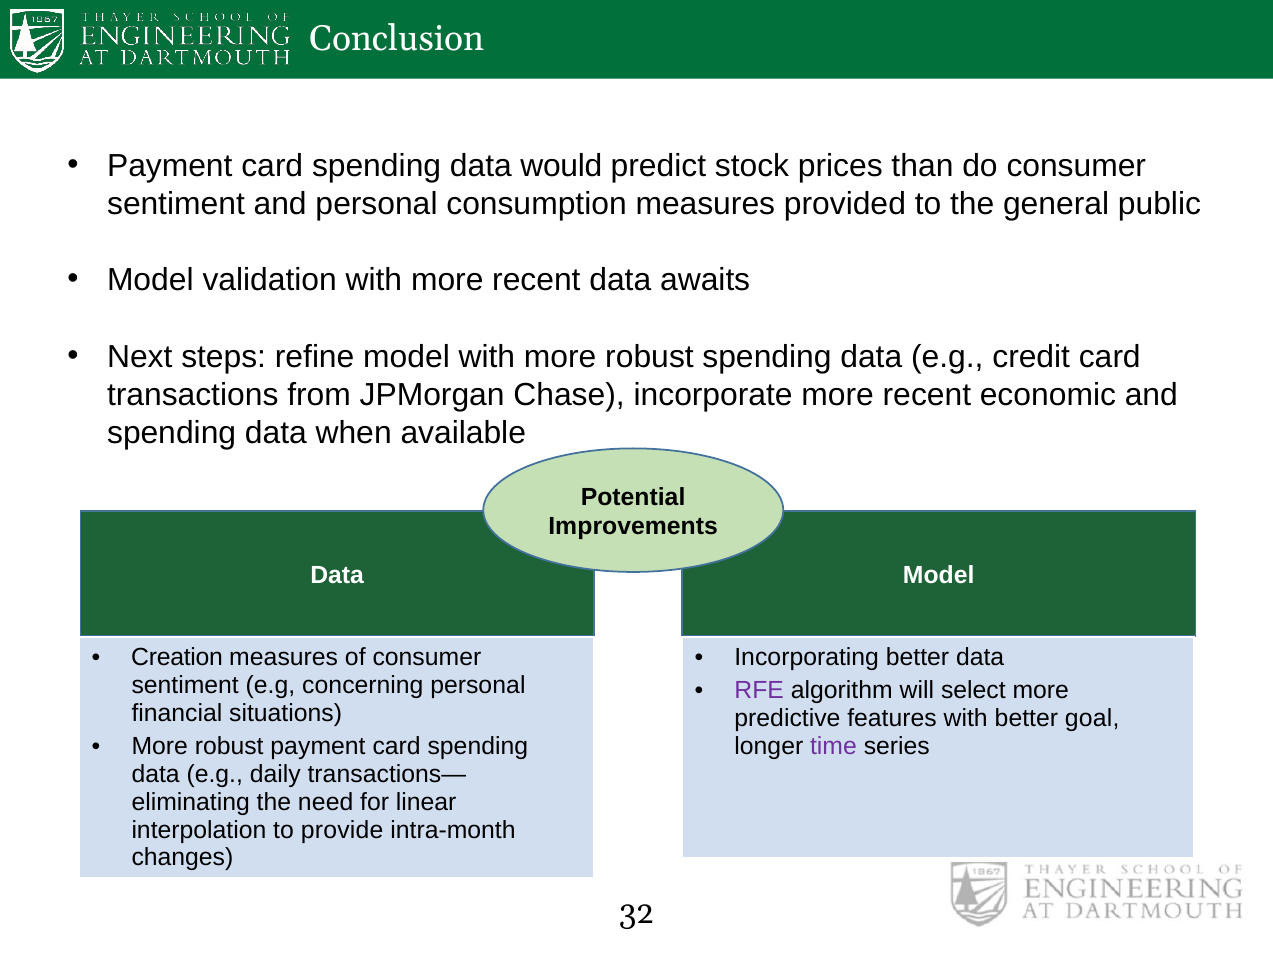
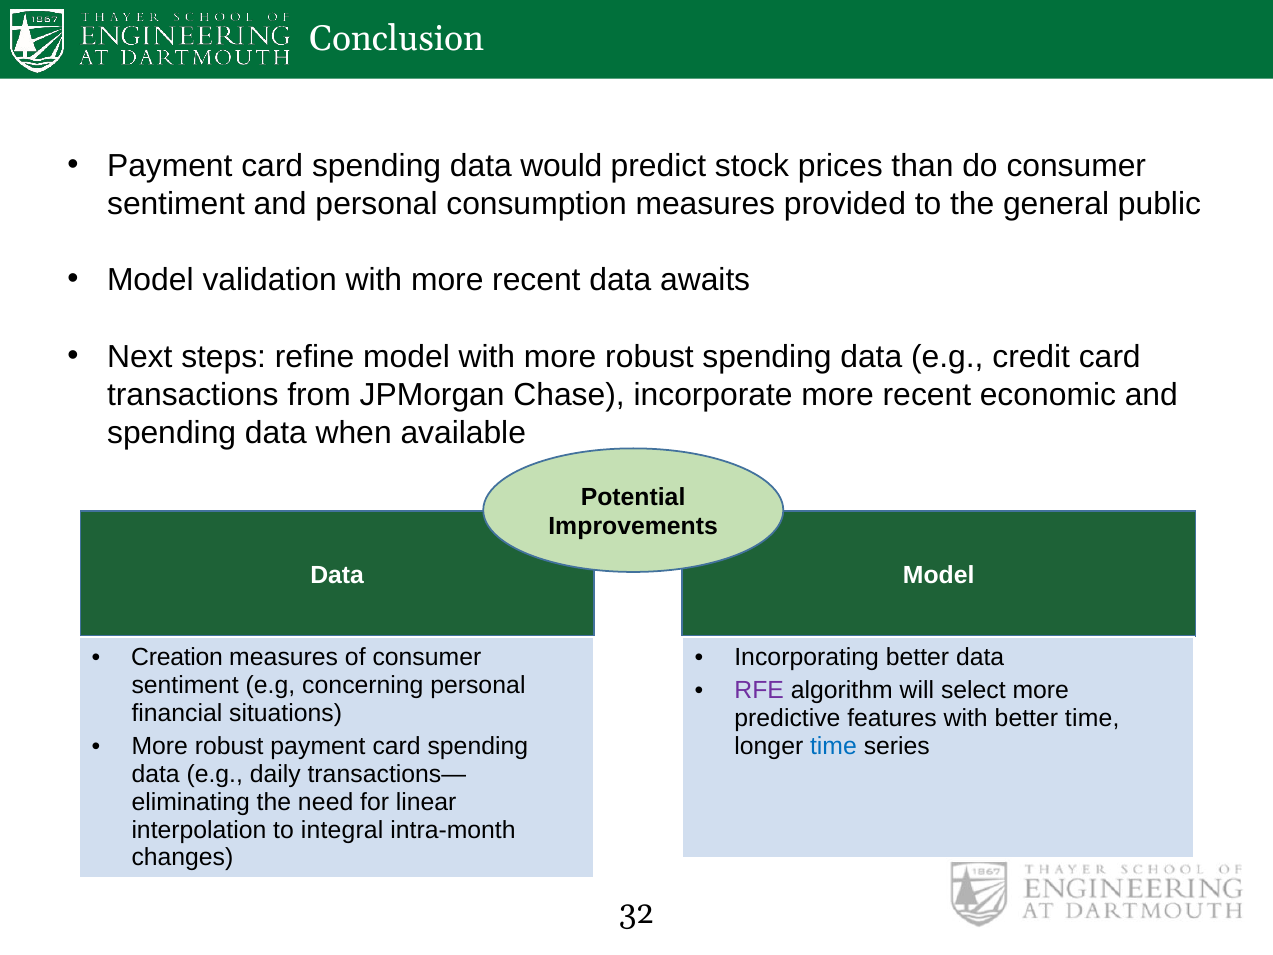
better goal: goal -> time
time at (833, 746) colour: purple -> blue
provide: provide -> integral
